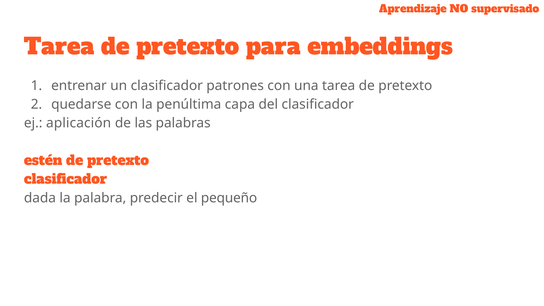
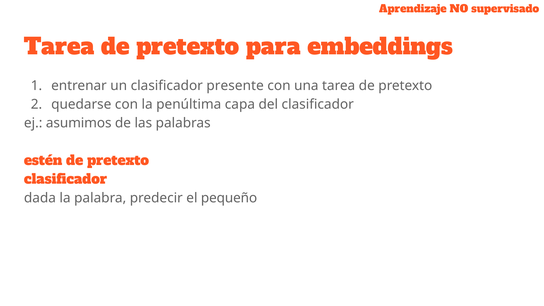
patrones: patrones -> presente
aplicación: aplicación -> asumimos
